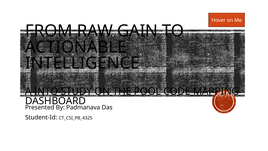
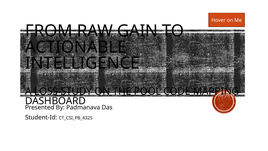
INTO: INTO -> LOSS
